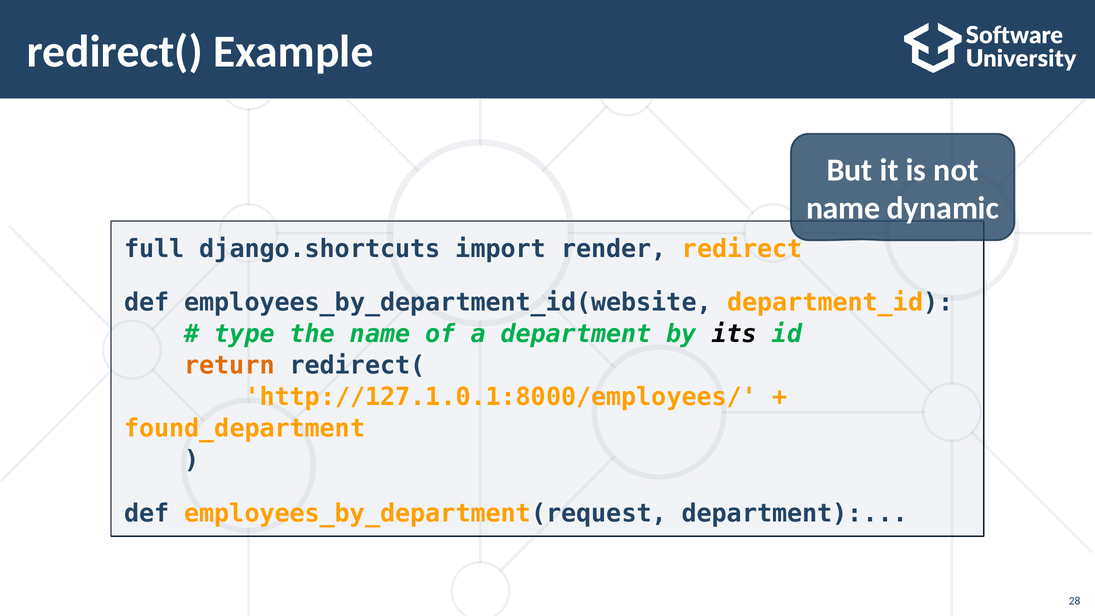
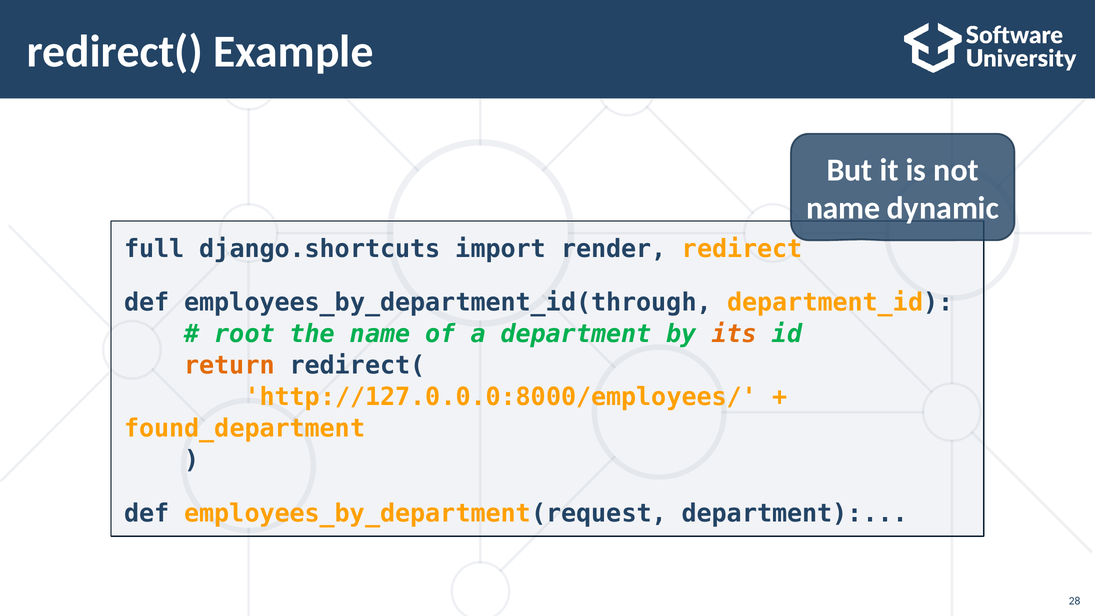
employees_by_department_id(website: employees_by_department_id(website -> employees_by_department_id(through
type: type -> root
its colour: black -> orange
http://127.1.0.1:8000/employees/: http://127.1.0.1:8000/employees/ -> http://127.0.0.0:8000/employees/
